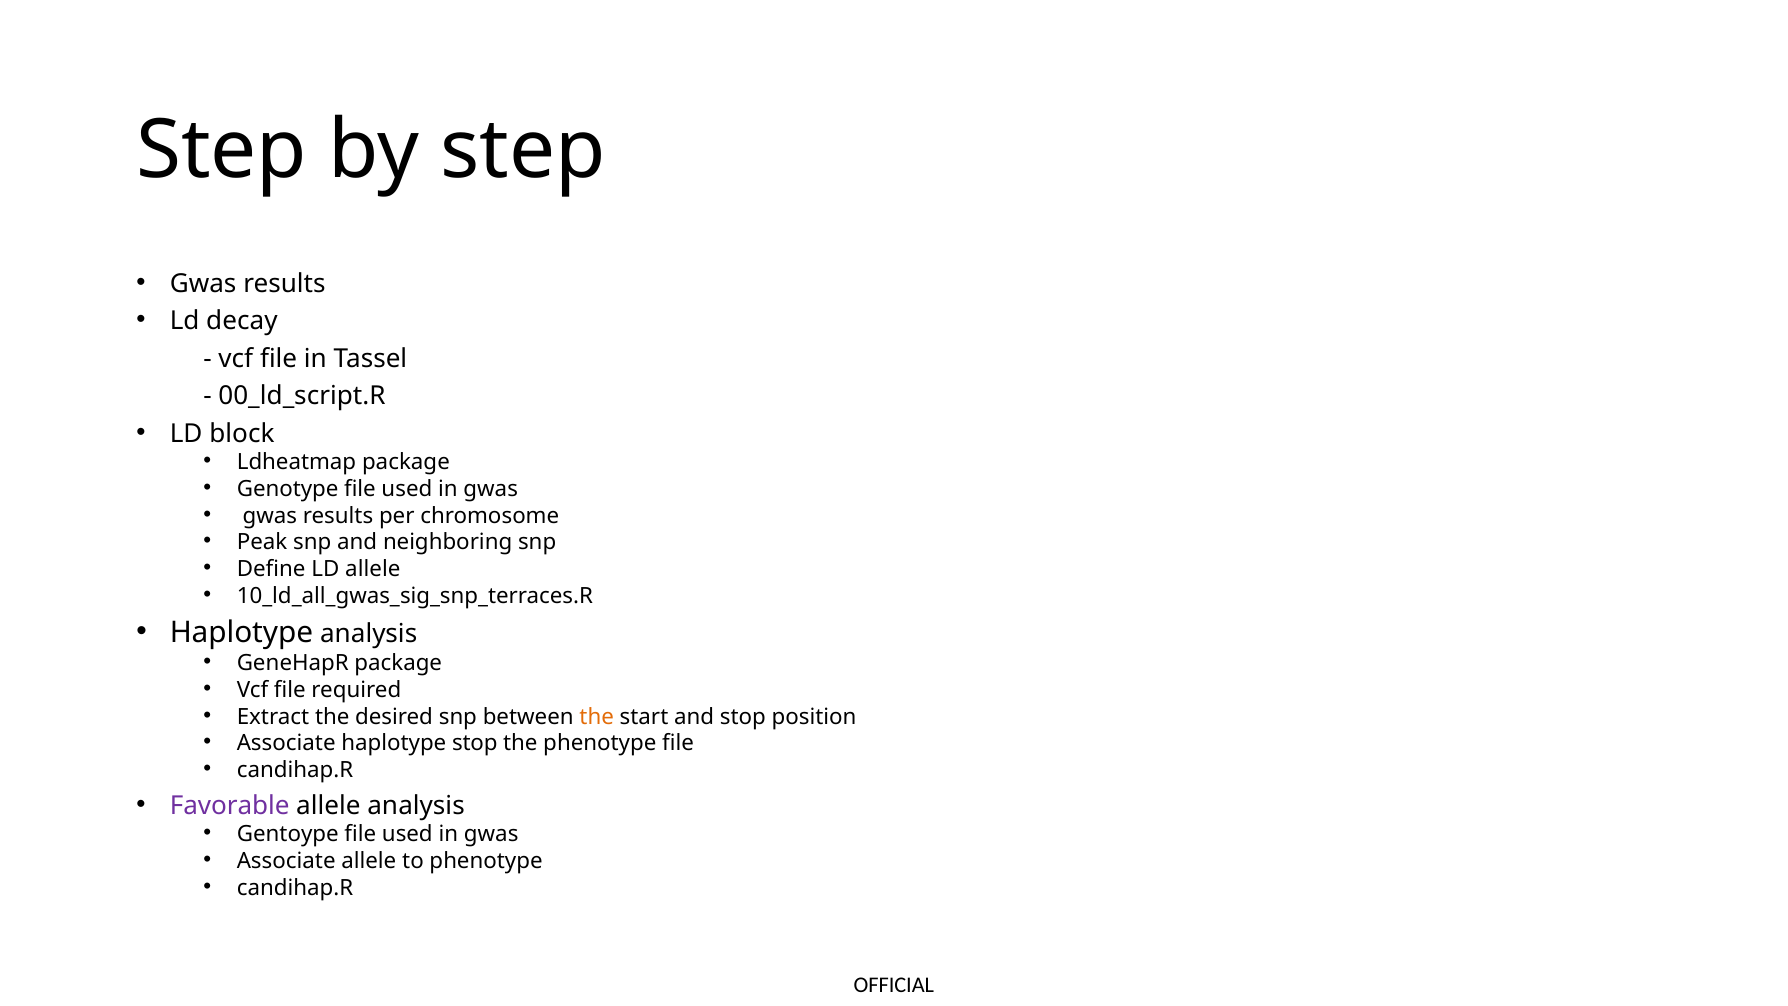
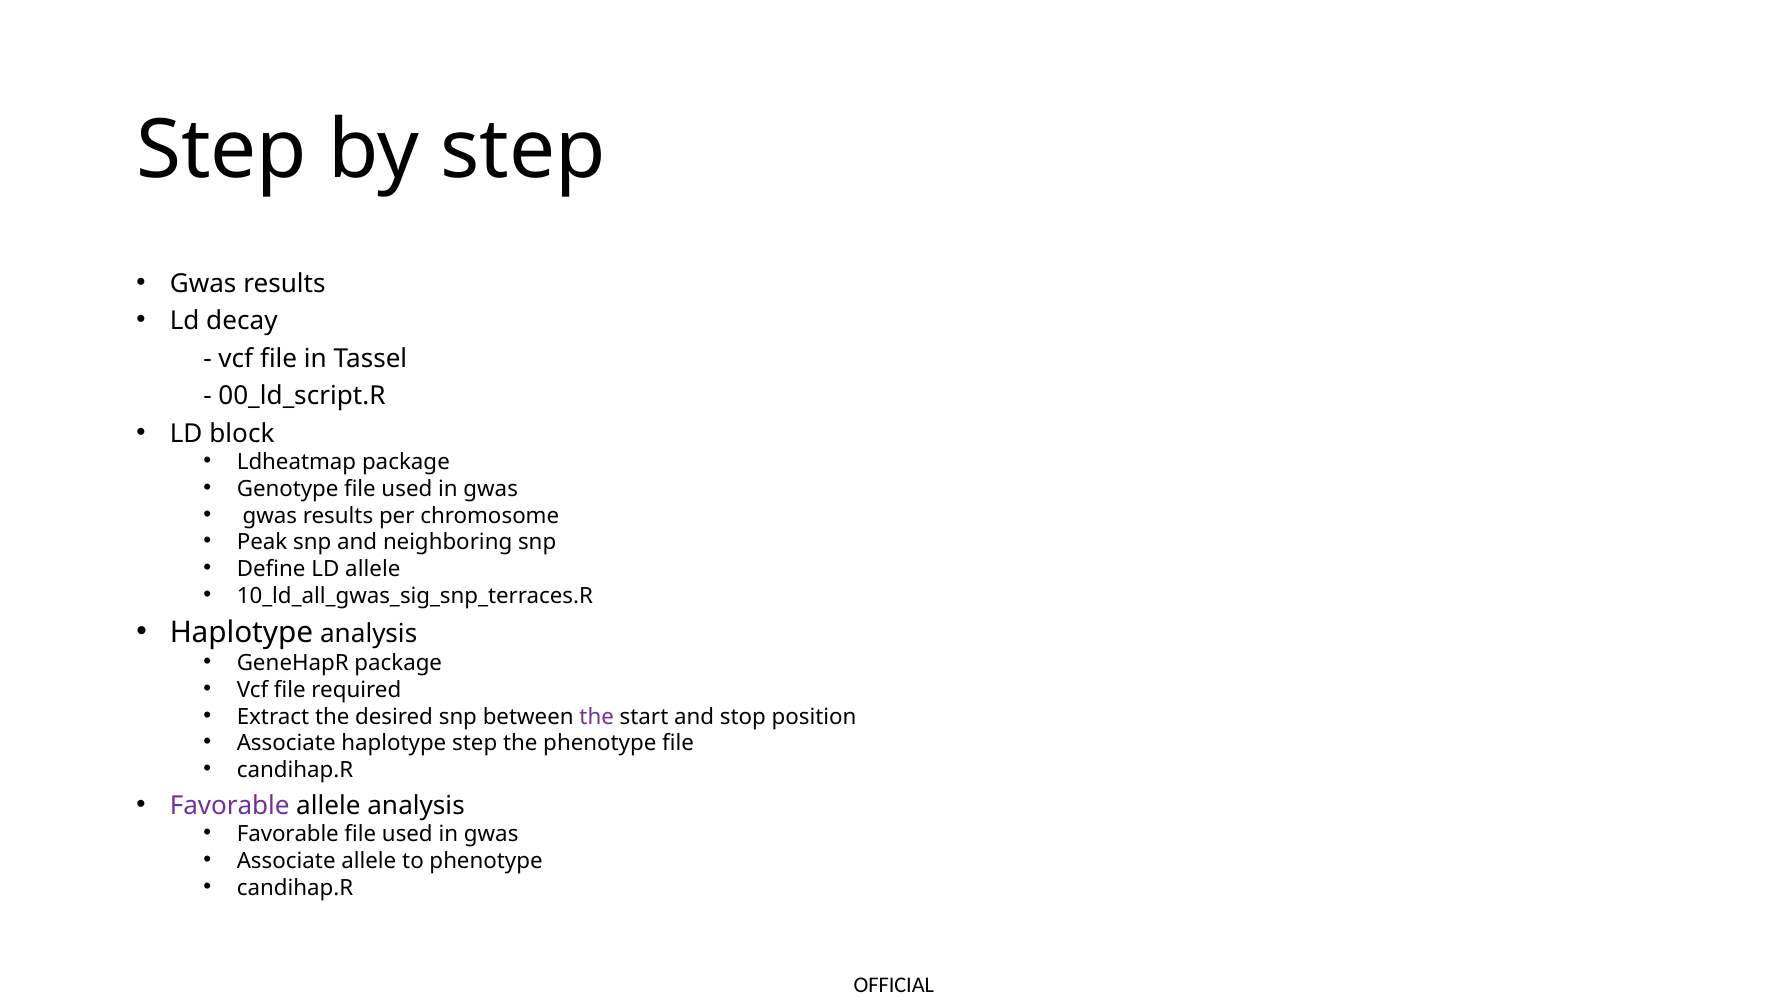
the at (597, 716) colour: orange -> purple
haplotype stop: stop -> step
Gentoype at (288, 834): Gentoype -> Favorable
